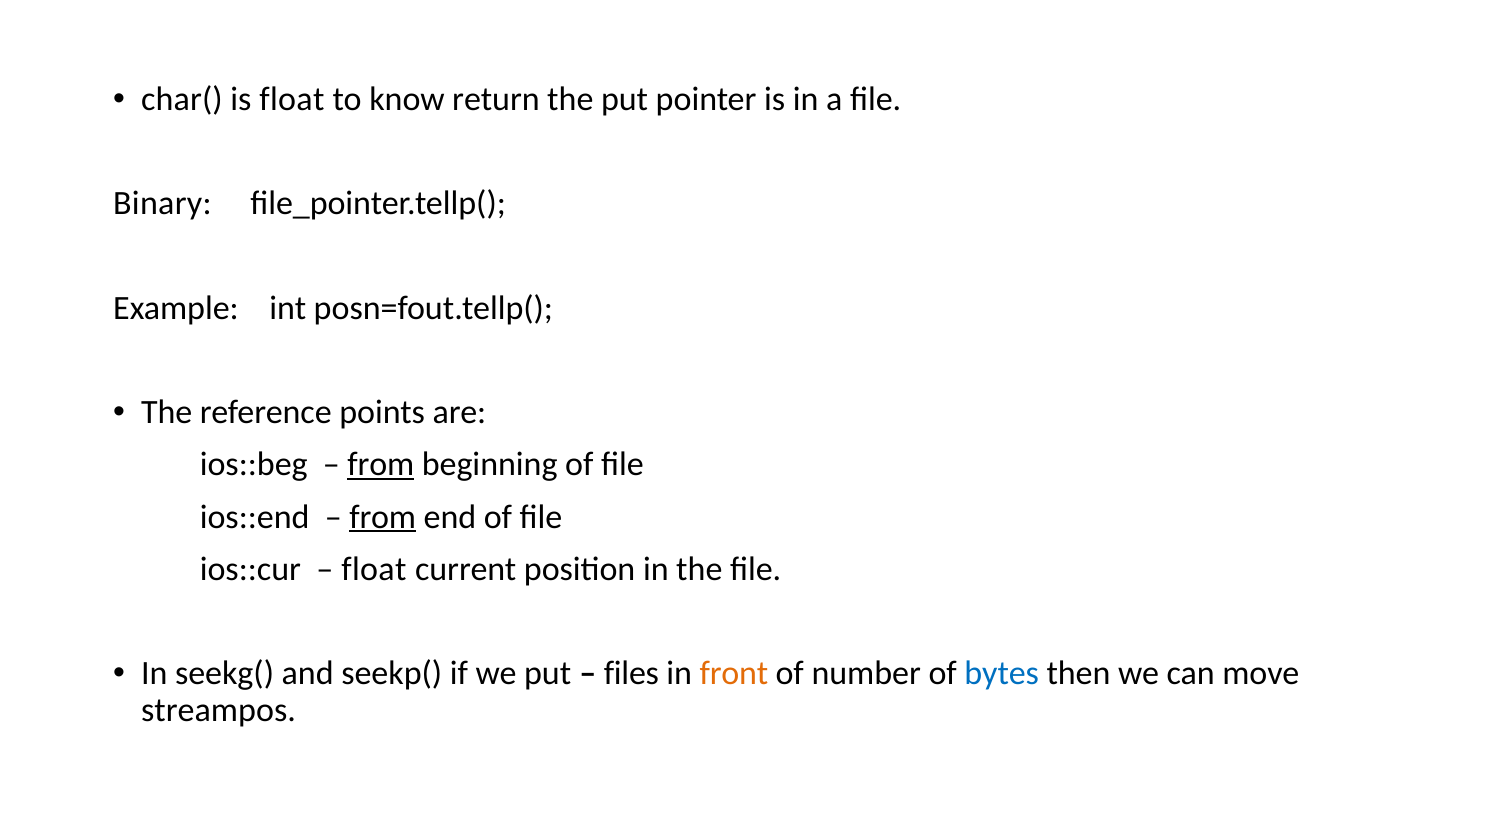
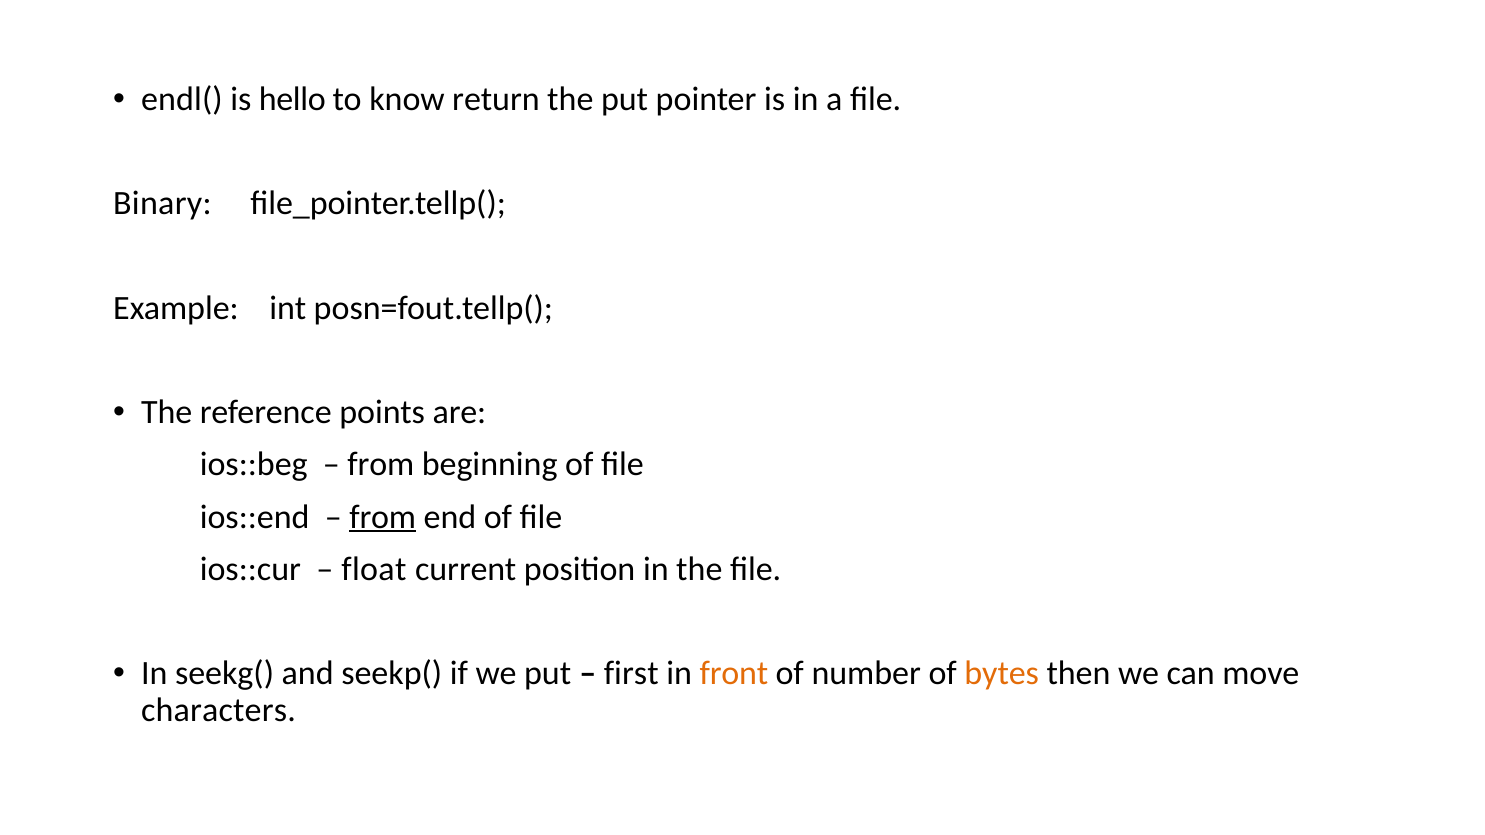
char(: char( -> endl(
is float: float -> hello
from at (381, 465) underline: present -> none
files: files -> first
bytes colour: blue -> orange
streampos: streampos -> characters
